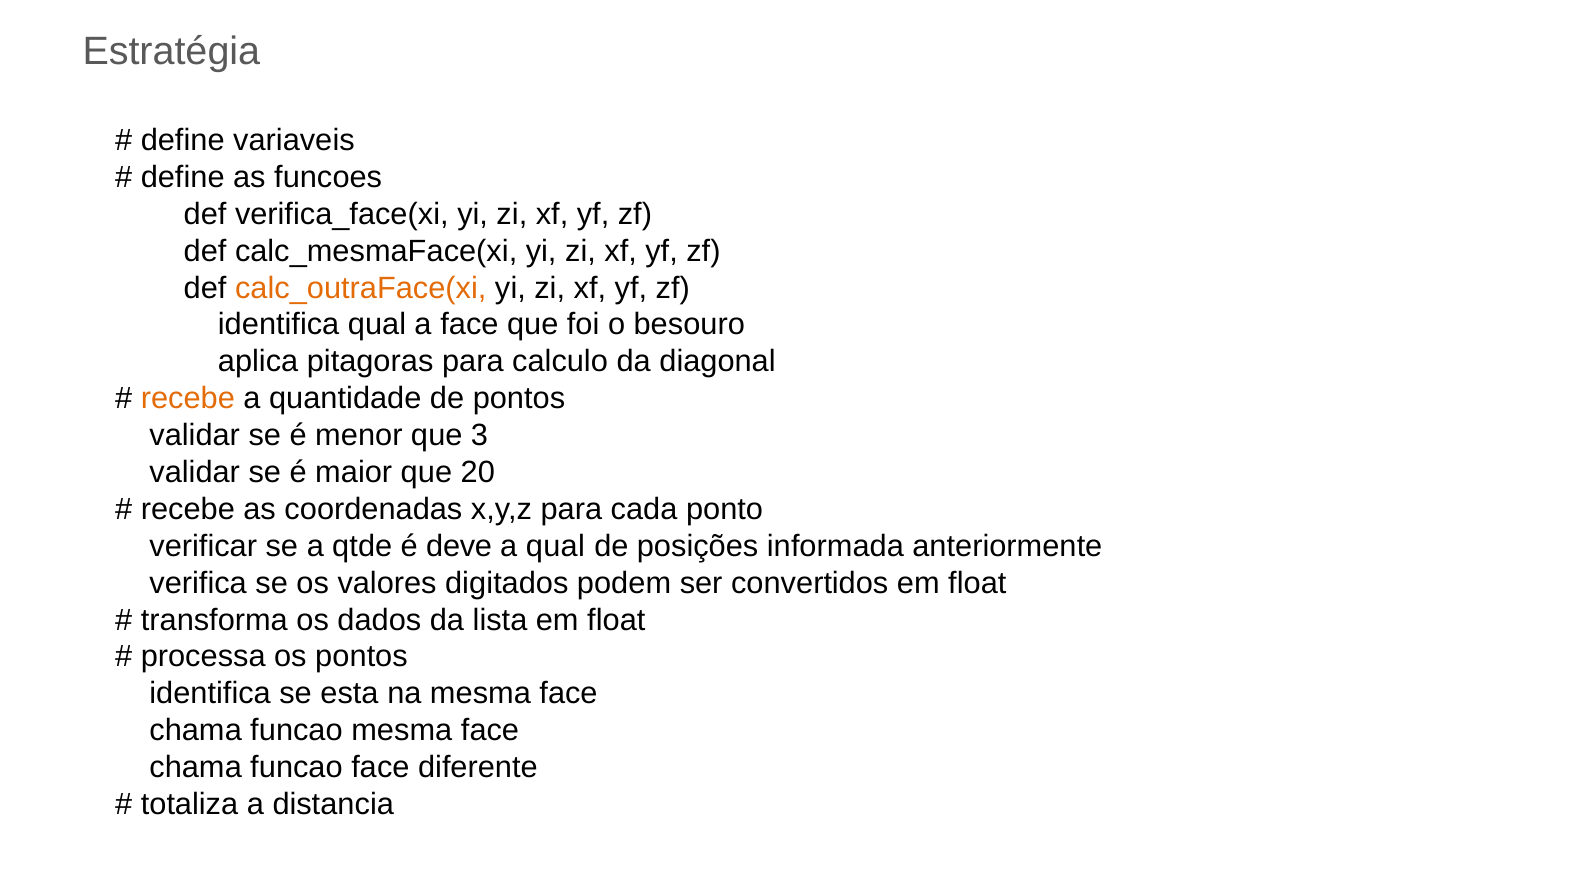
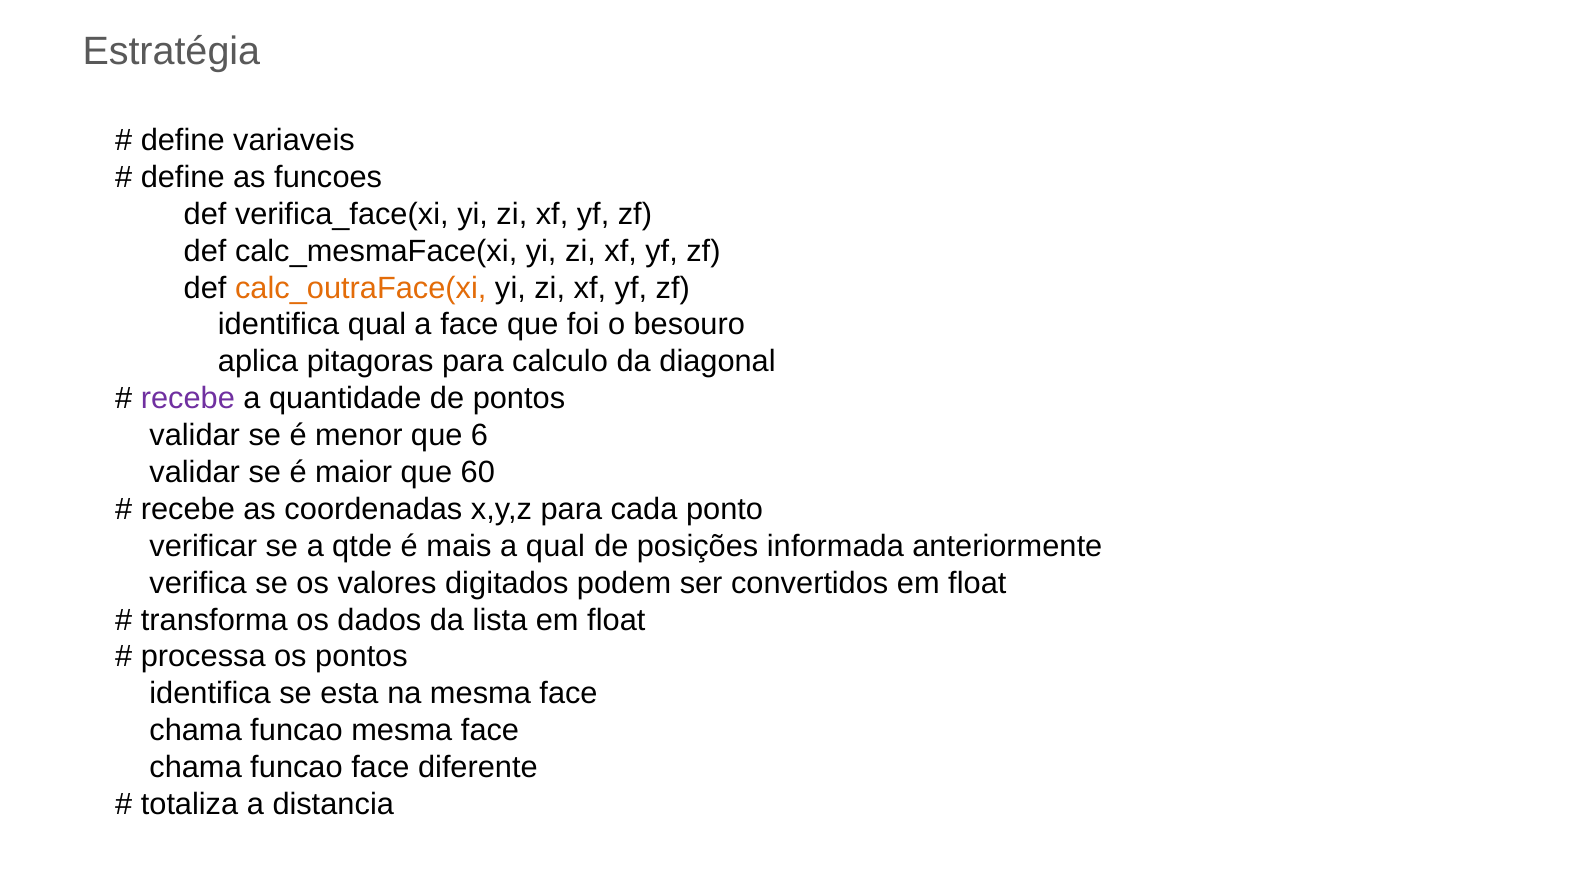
recebe at (188, 399) colour: orange -> purple
3: 3 -> 6
20: 20 -> 60
deve: deve -> mais
